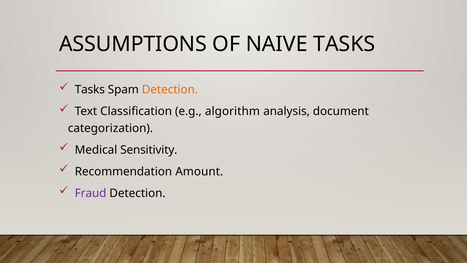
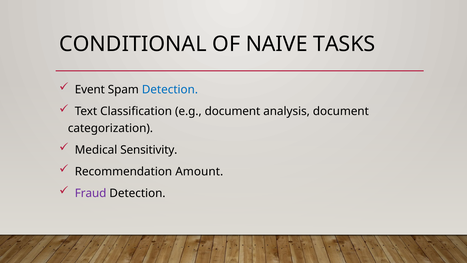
ASSUMPTIONS: ASSUMPTIONS -> CONDITIONAL
Tasks at (90, 90): Tasks -> Event
Detection at (170, 90) colour: orange -> blue
e.g algorithm: algorithm -> document
